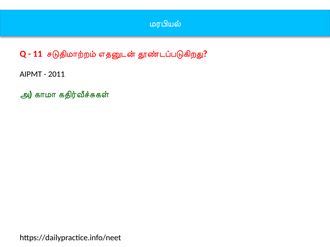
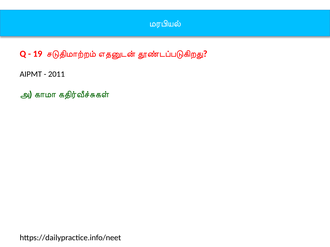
11: 11 -> 19
